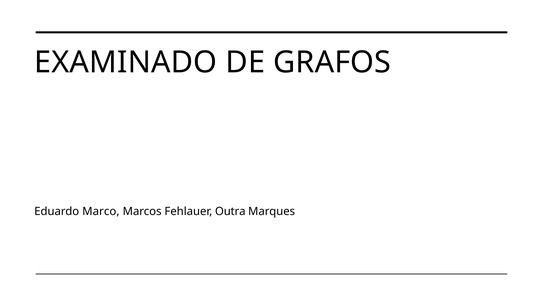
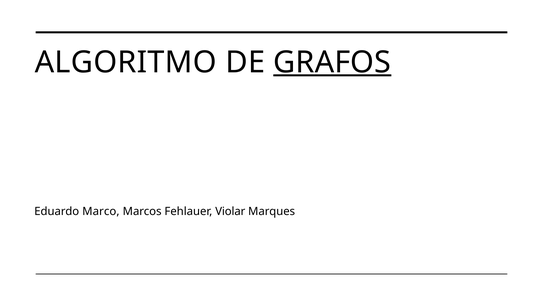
EXAMINADO: EXAMINADO -> ALGORITMO
GRAFOS underline: none -> present
Outra: Outra -> Violar
